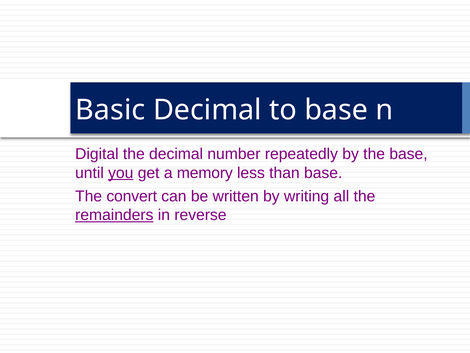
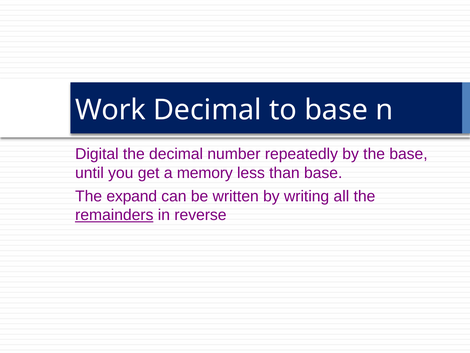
Basic: Basic -> Work
you underline: present -> none
convert: convert -> expand
